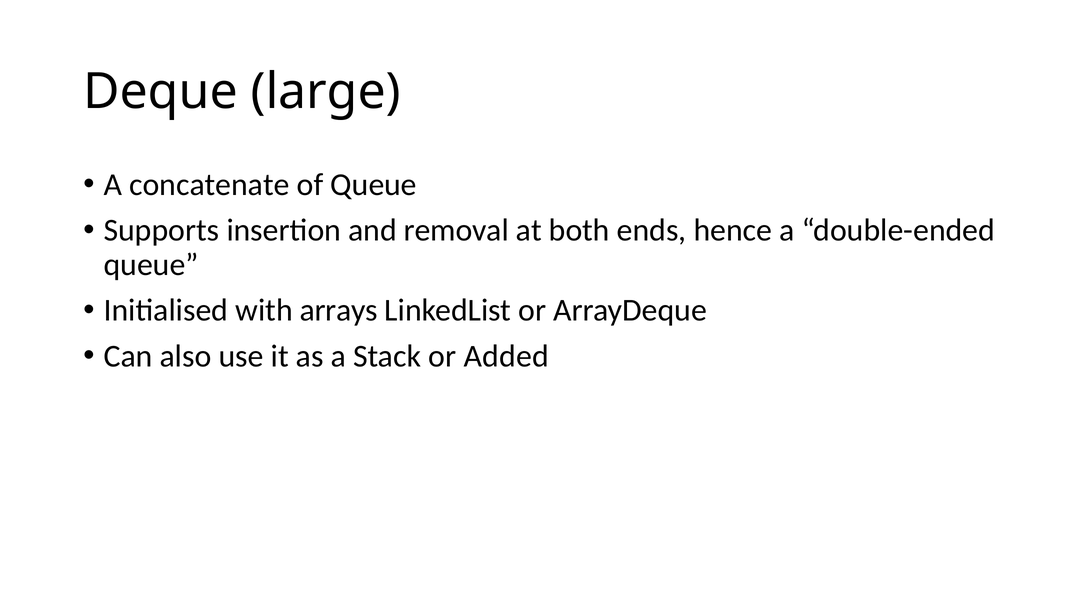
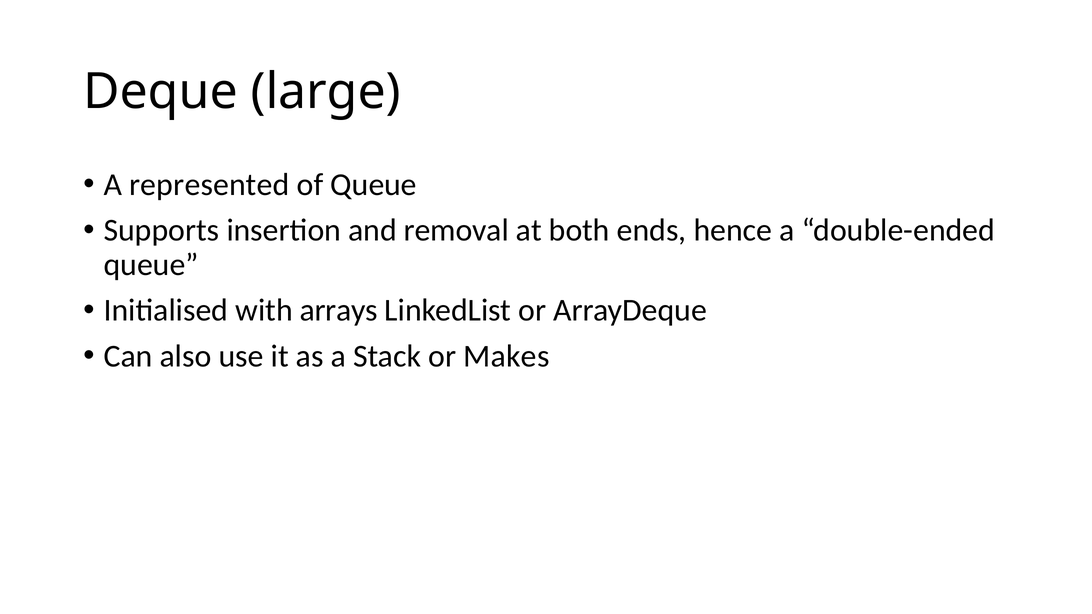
concatenate: concatenate -> represented
Added: Added -> Makes
